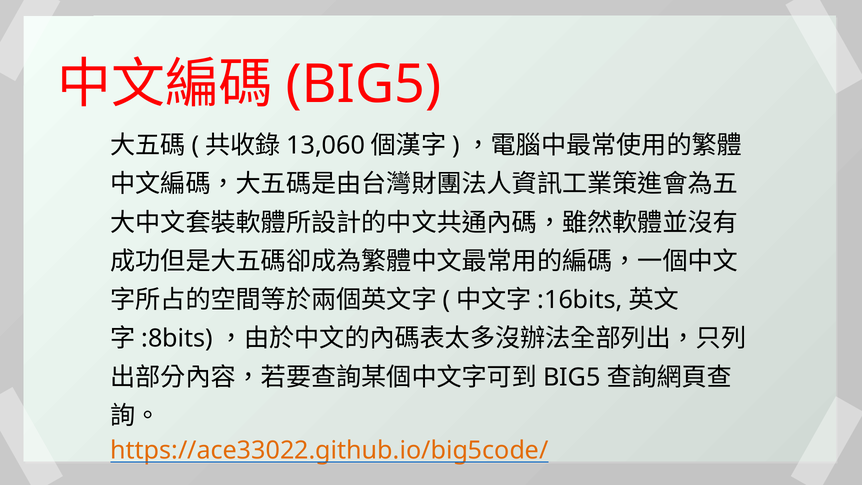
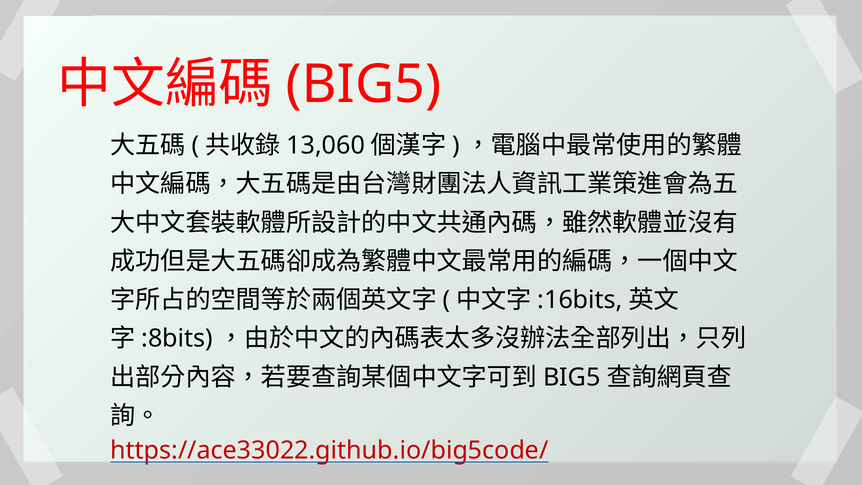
https://ace33022.github.io/big5code/ colour: orange -> red
